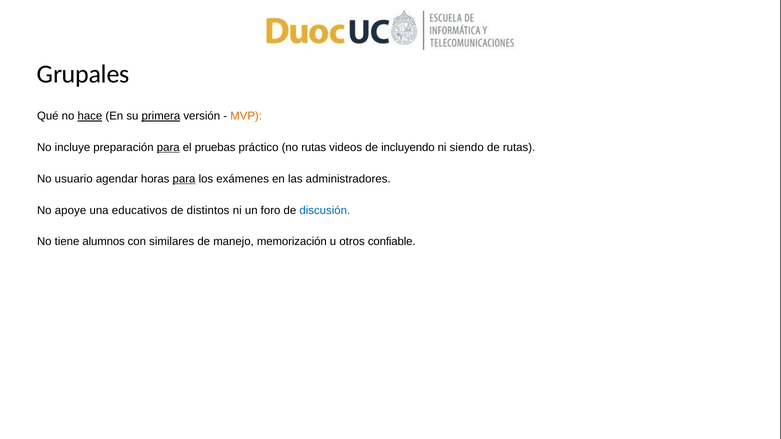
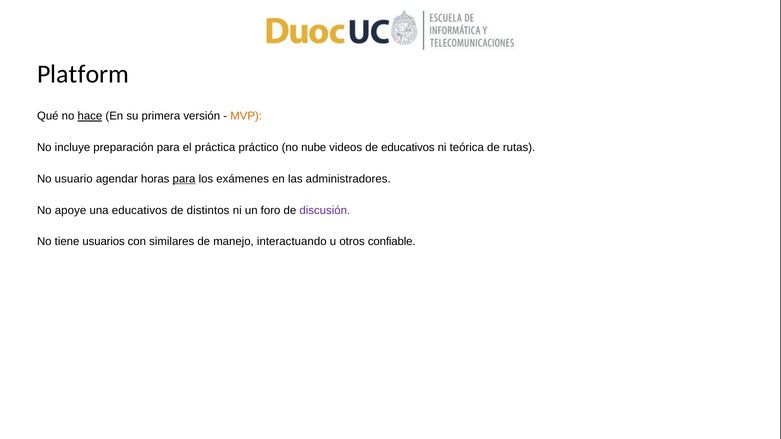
Grupales: Grupales -> Platform
primera underline: present -> none
para at (168, 148) underline: present -> none
pruebas: pruebas -> práctica
no rutas: rutas -> nube
de incluyendo: incluyendo -> educativos
siendo: siendo -> teórica
discusión colour: blue -> purple
alumnos: alumnos -> usuarios
memorización: memorización -> interactuando
